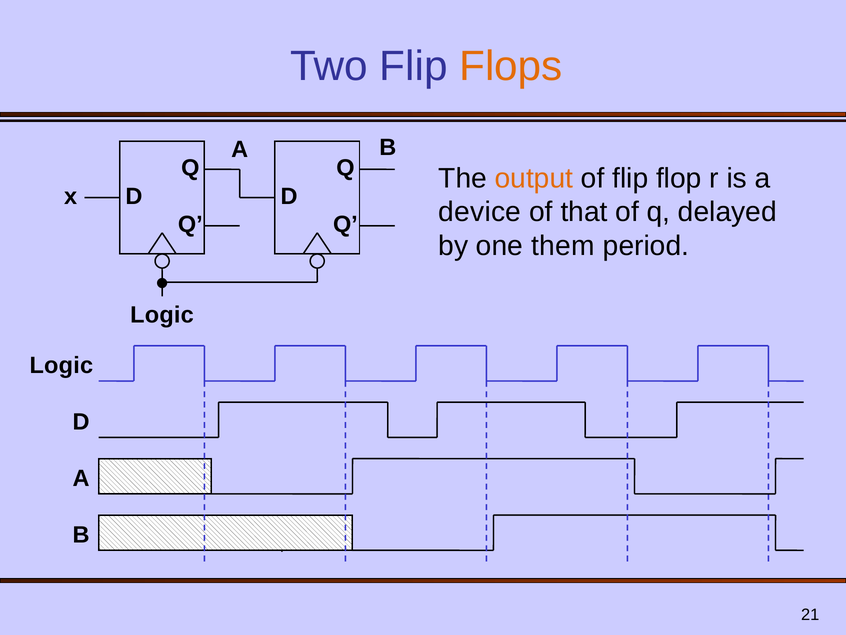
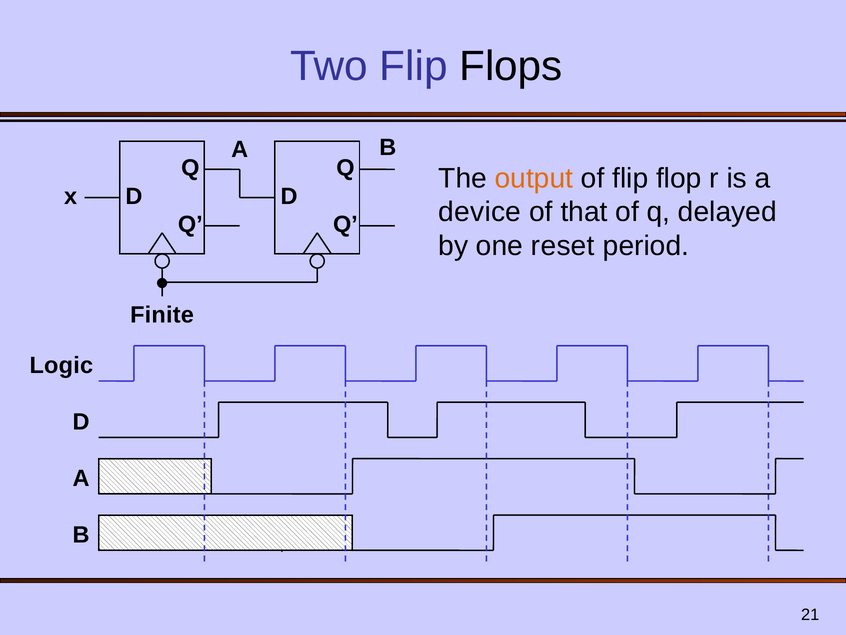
Flops colour: orange -> black
them: them -> reset
Logic at (162, 315): Logic -> Finite
